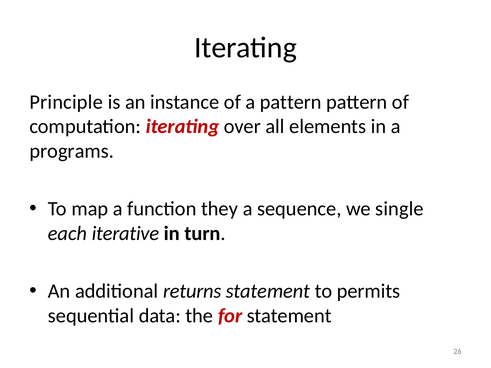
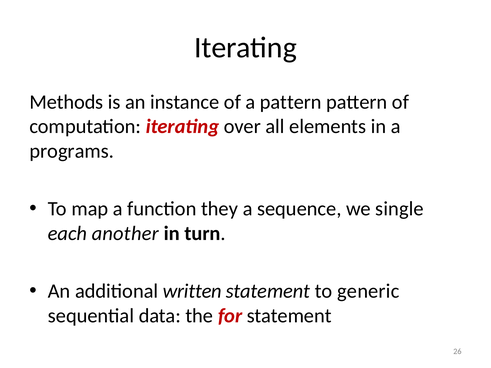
Principle: Principle -> Methods
iterative: iterative -> another
returns: returns -> written
permits: permits -> generic
